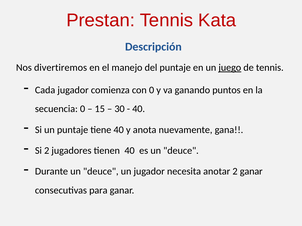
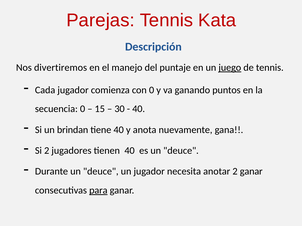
Prestan: Prestan -> Parejas
un puntaje: puntaje -> brindan
para underline: none -> present
